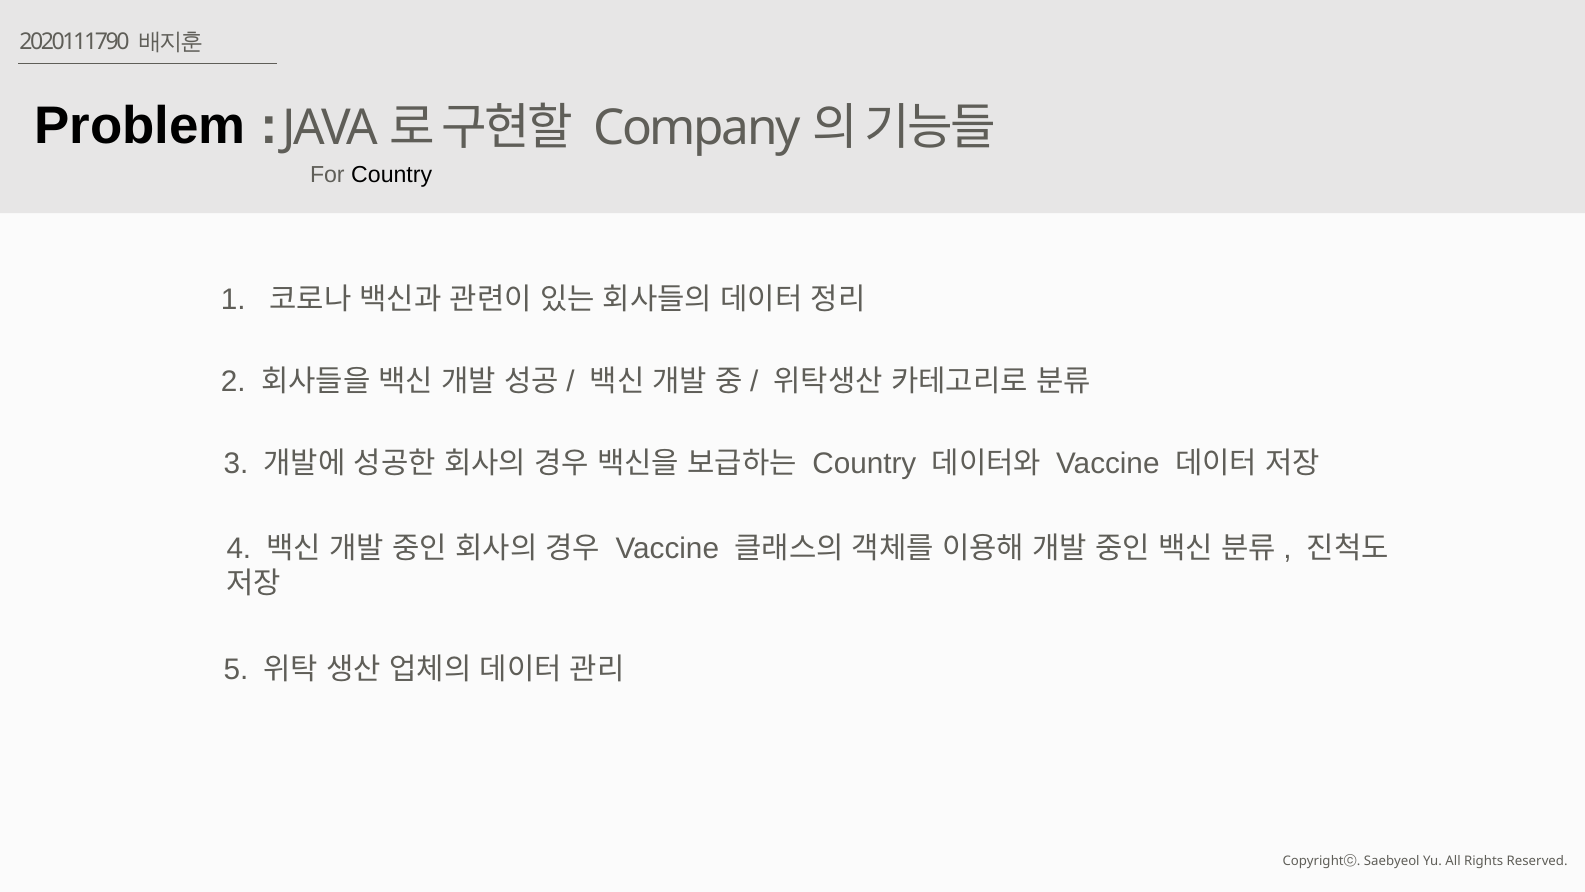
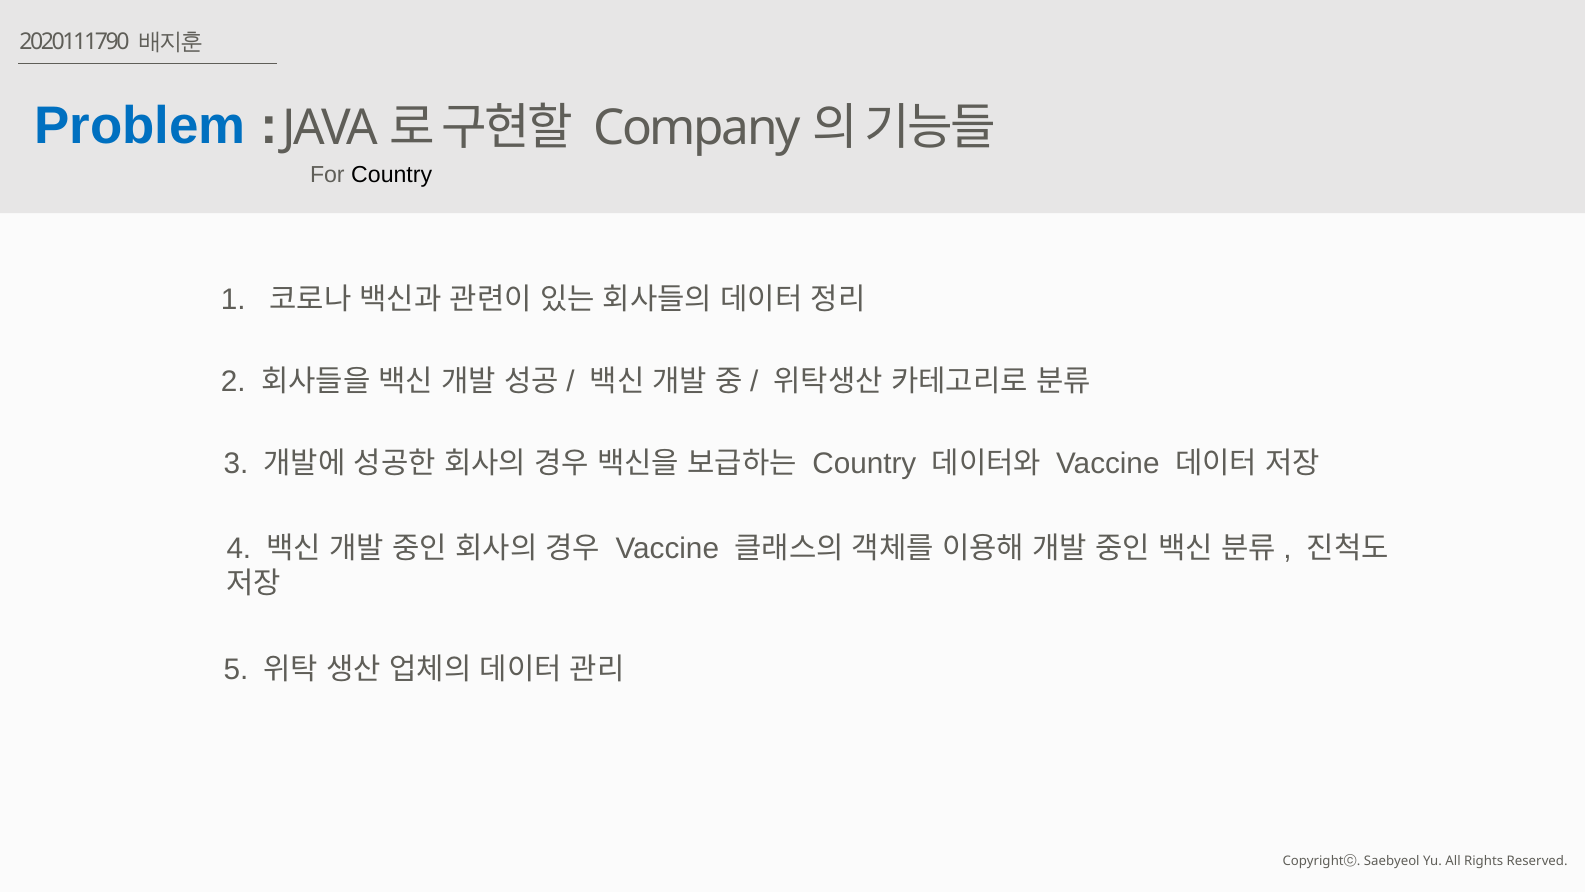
Problem colour: black -> blue
